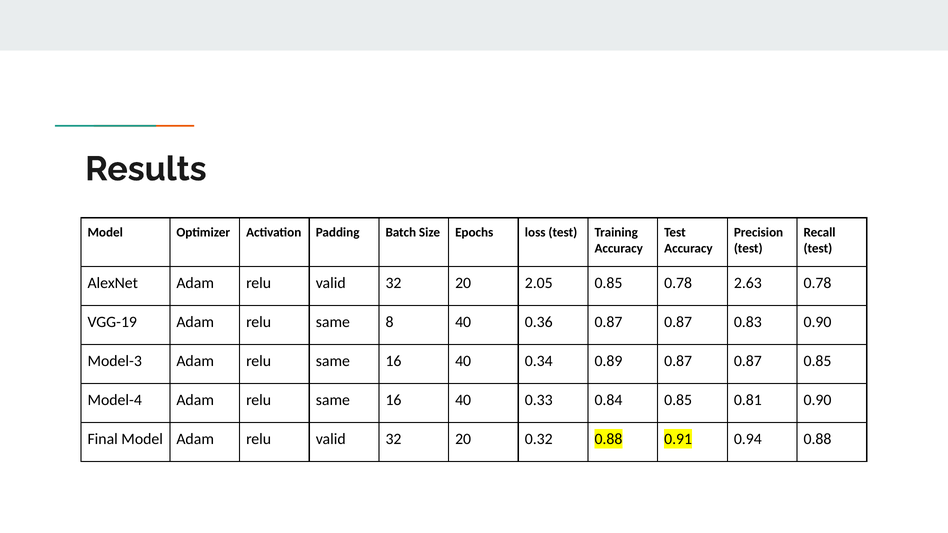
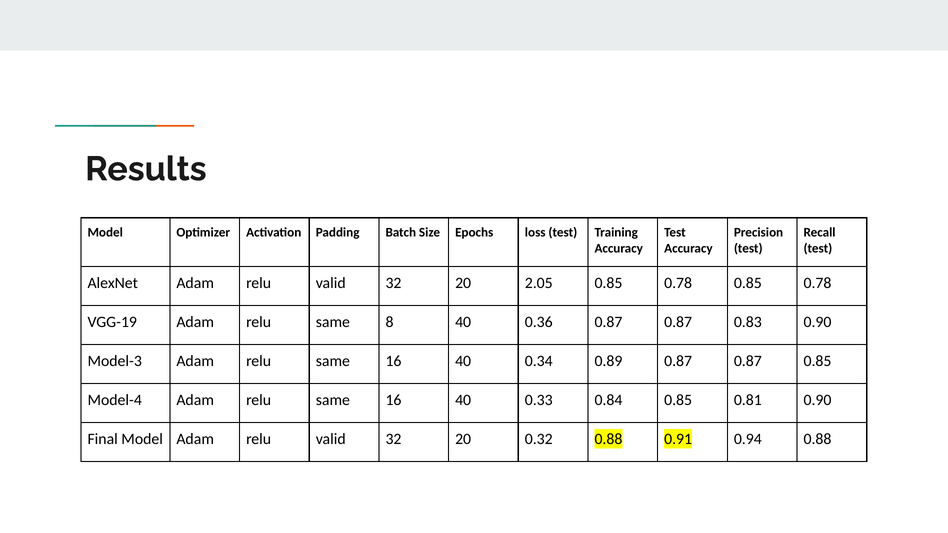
0.78 2.63: 2.63 -> 0.85
